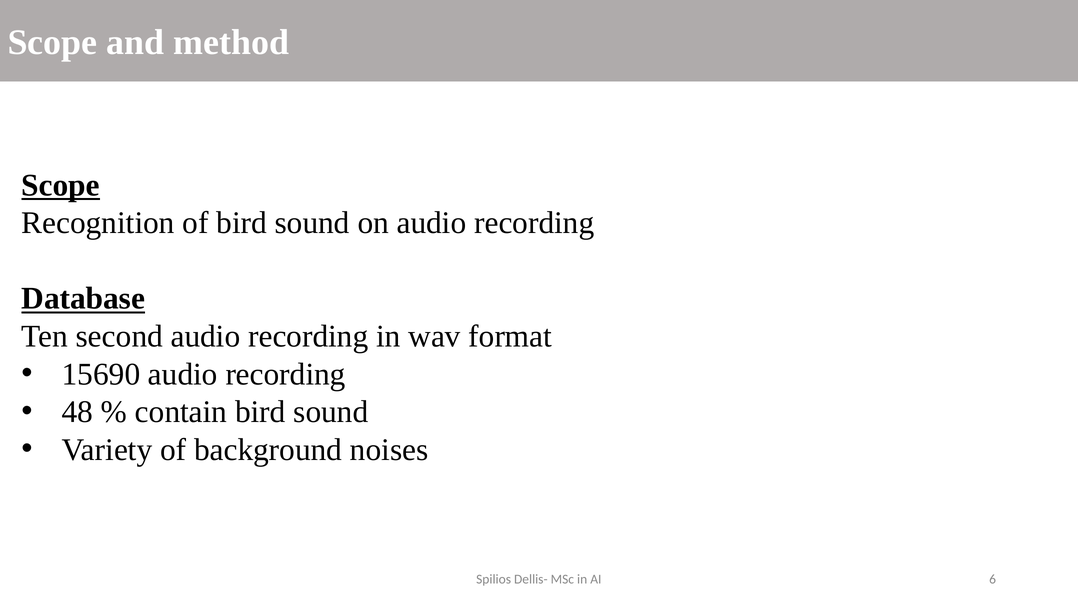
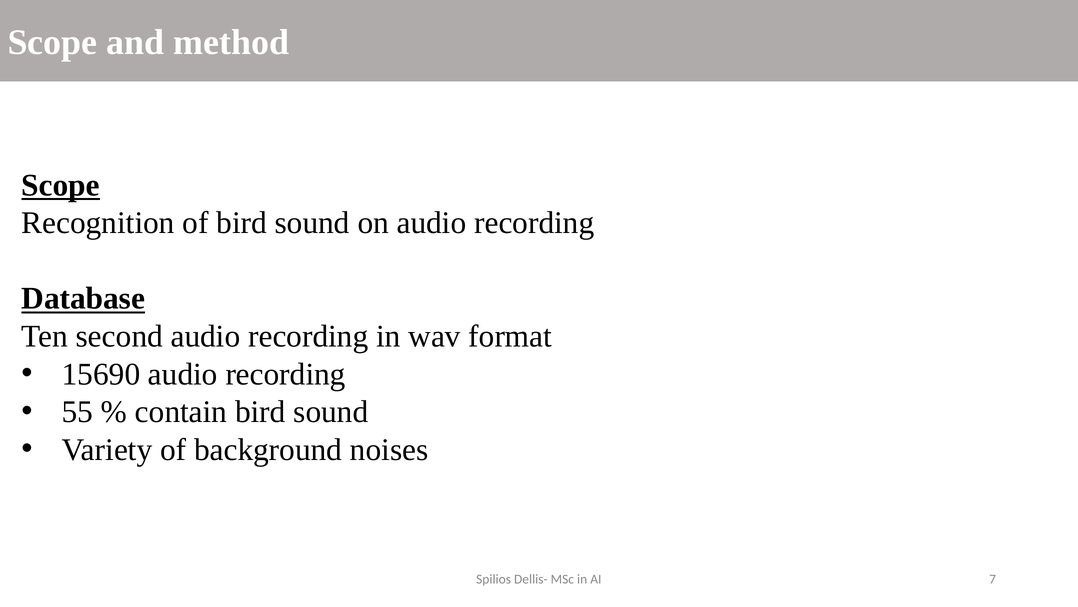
48: 48 -> 55
6: 6 -> 7
